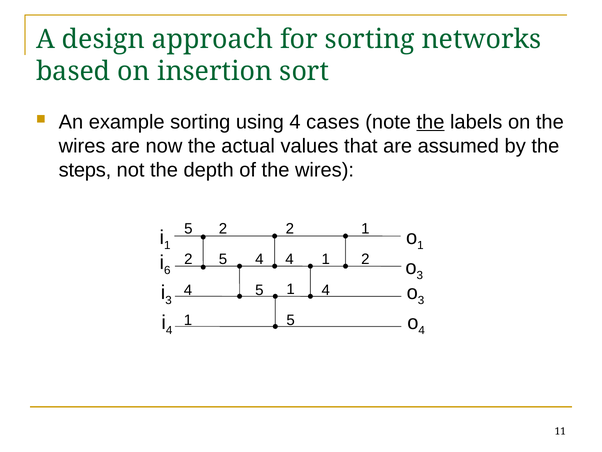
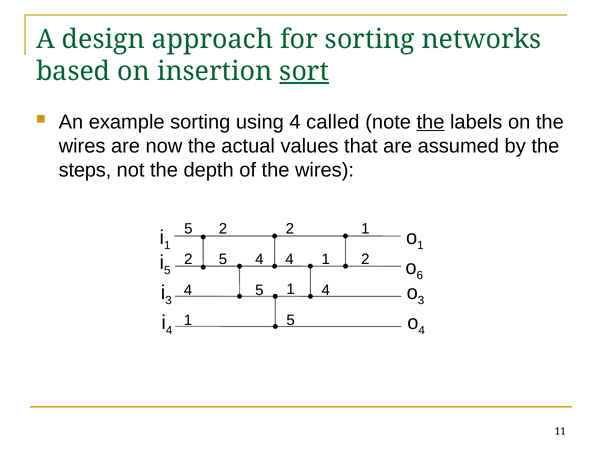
sort underline: none -> present
cases: cases -> called
6 at (167, 270): 6 -> 5
3 at (420, 275): 3 -> 6
